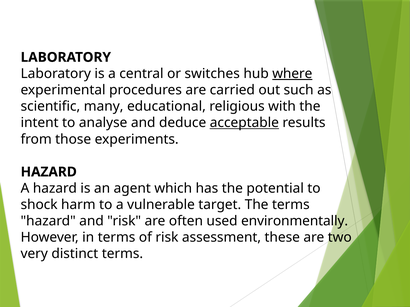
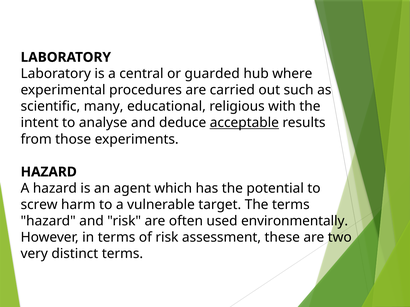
switches: switches -> guarded
where underline: present -> none
shock: shock -> screw
